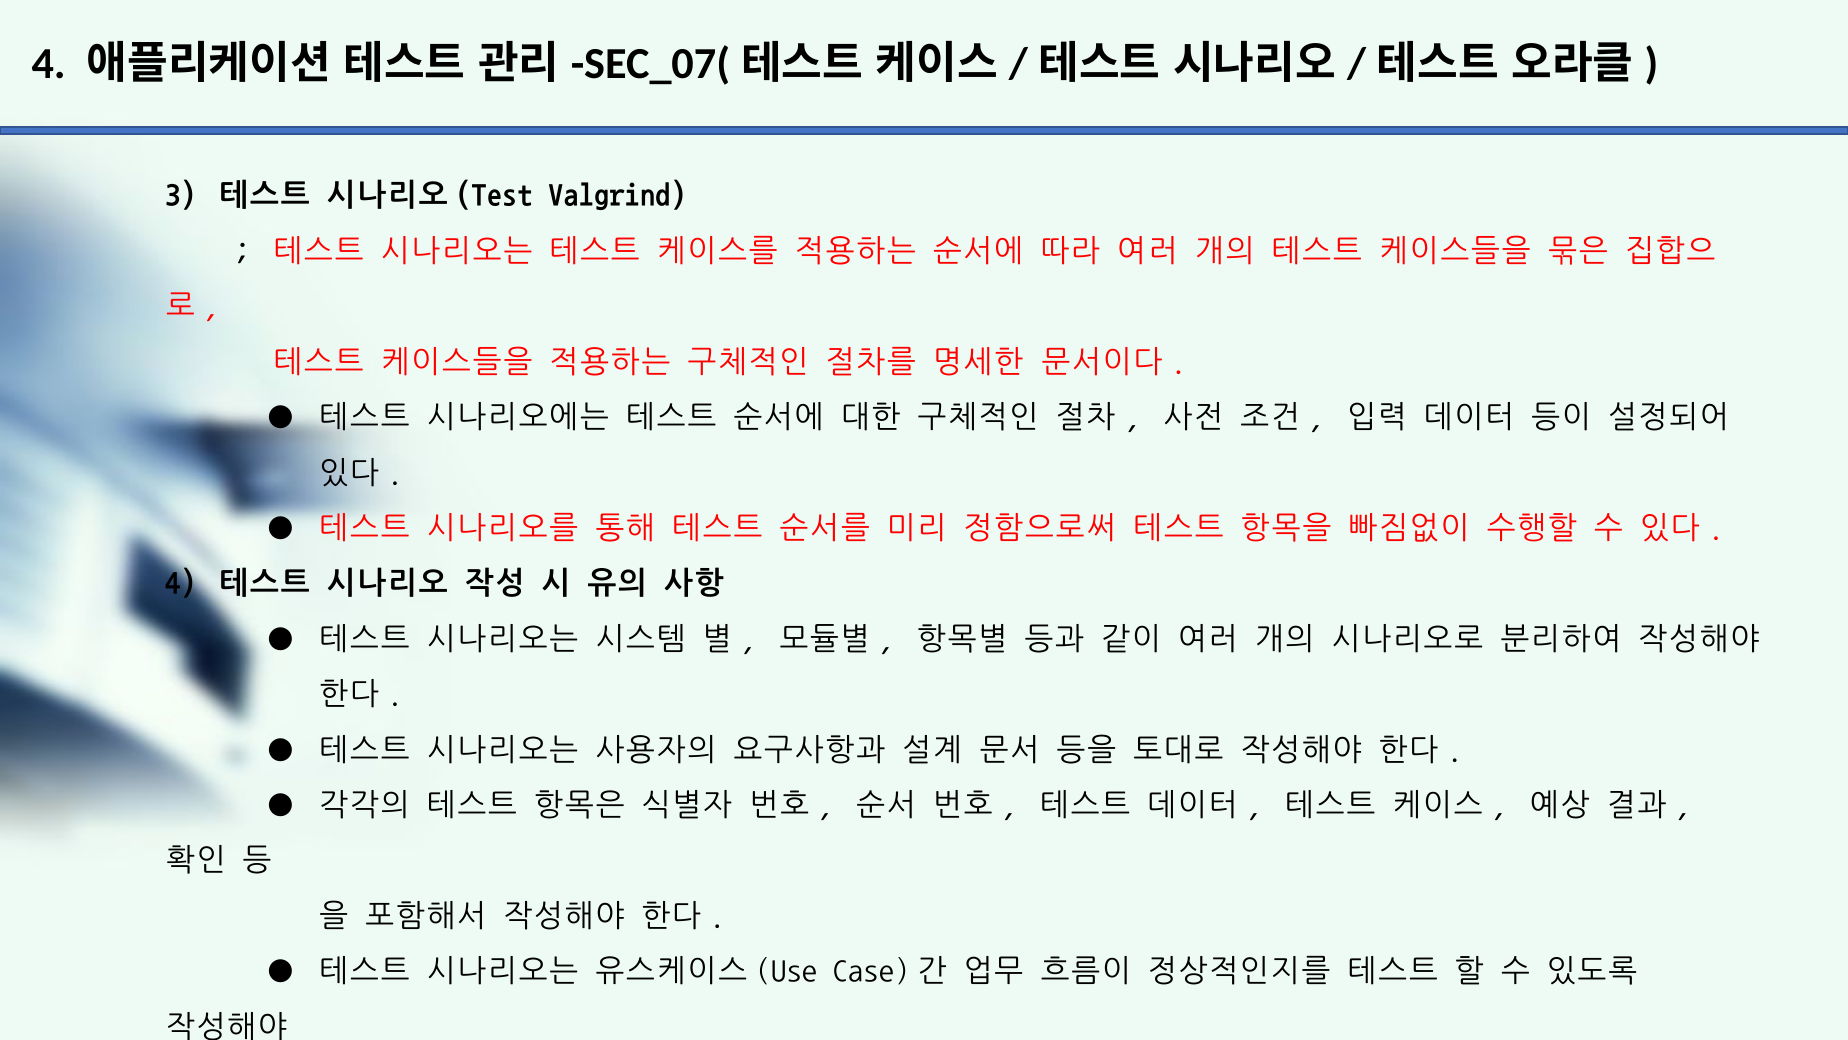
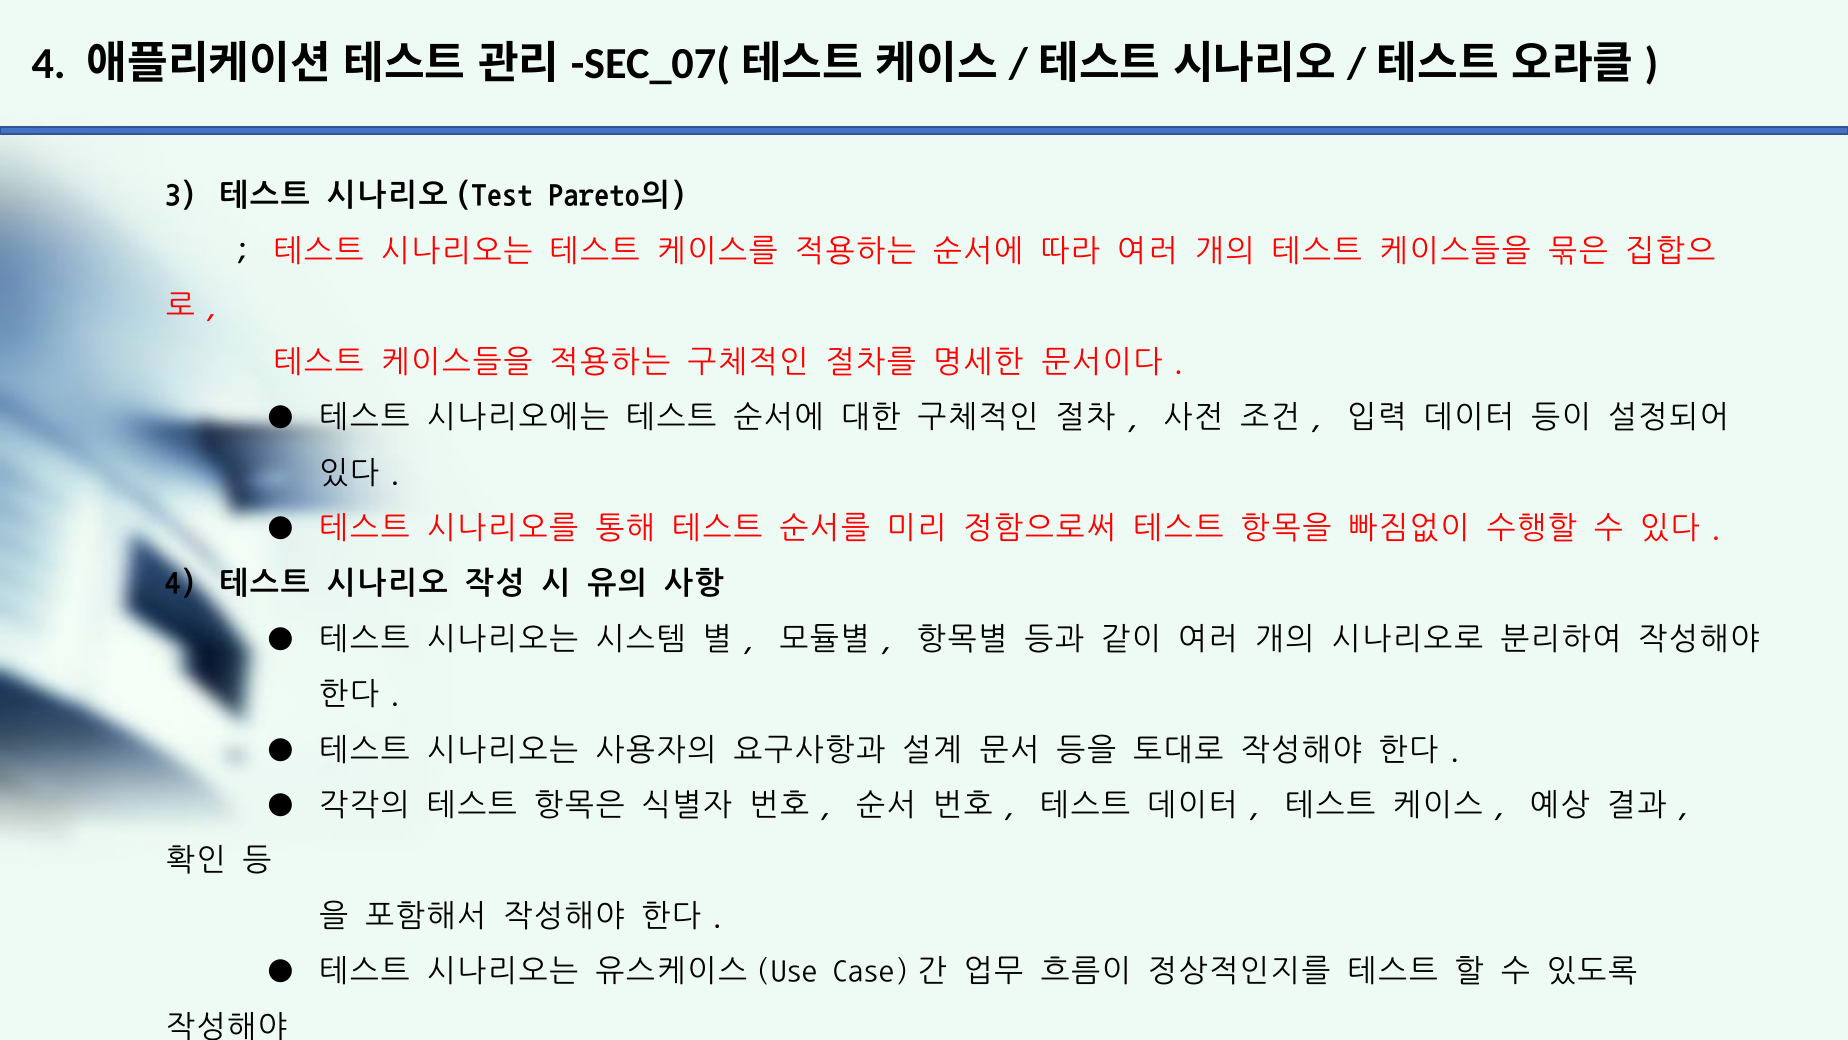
Valgrind: Valgrind -> Pareto의
